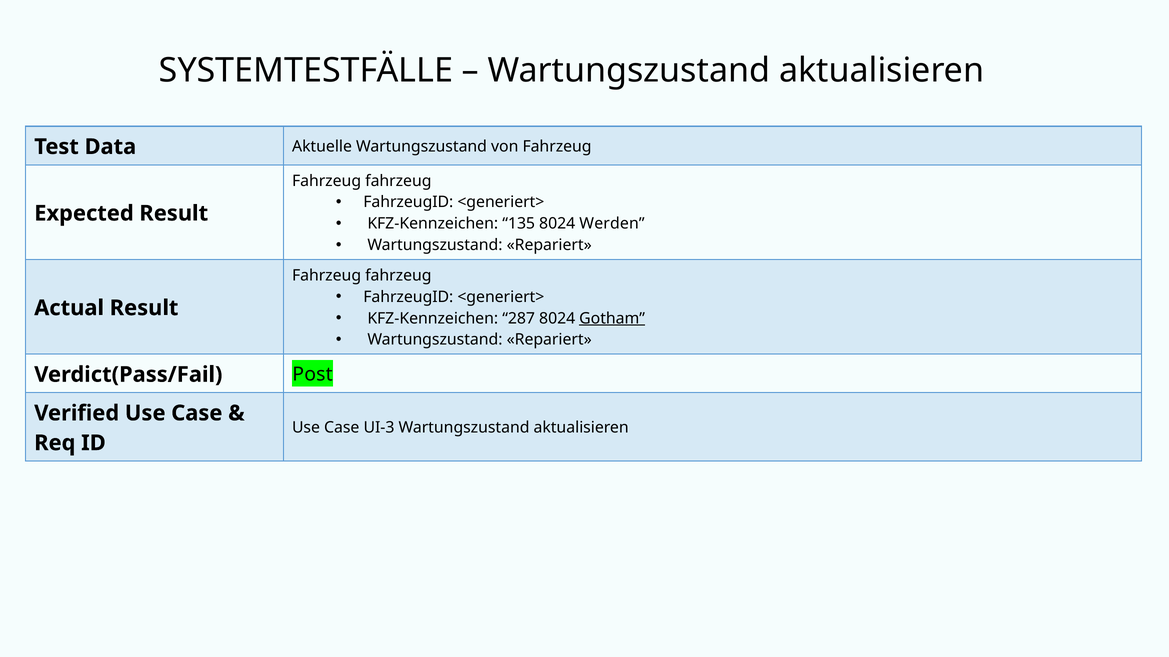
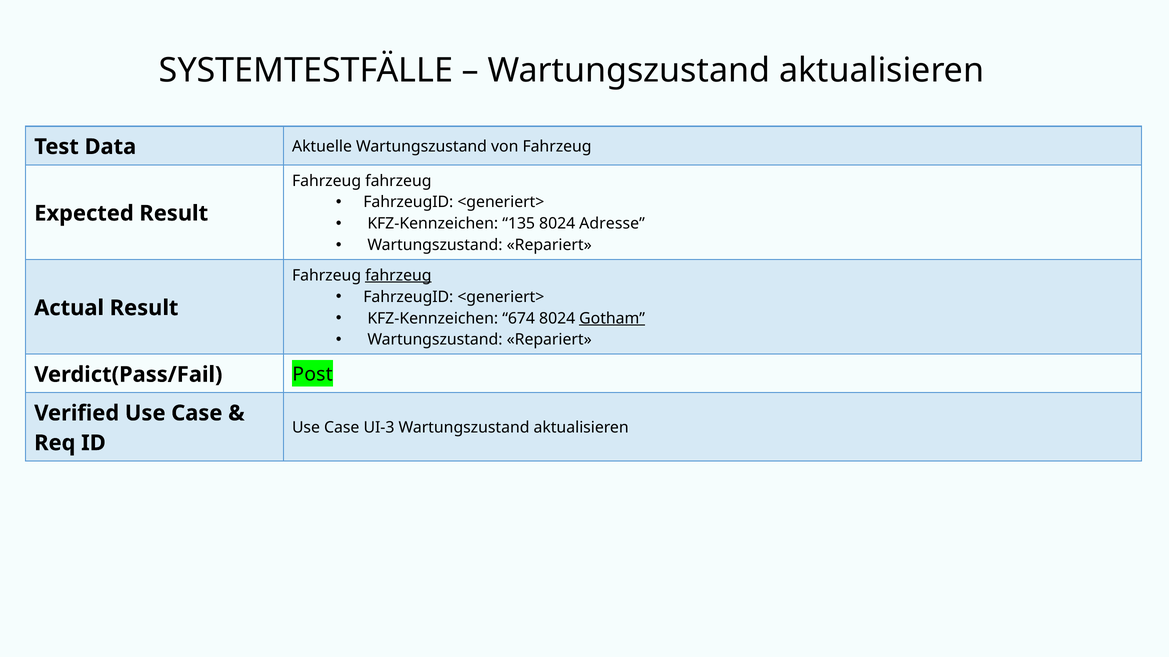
Werden: Werden -> Adresse
fahrzeug at (398, 276) underline: none -> present
287: 287 -> 674
